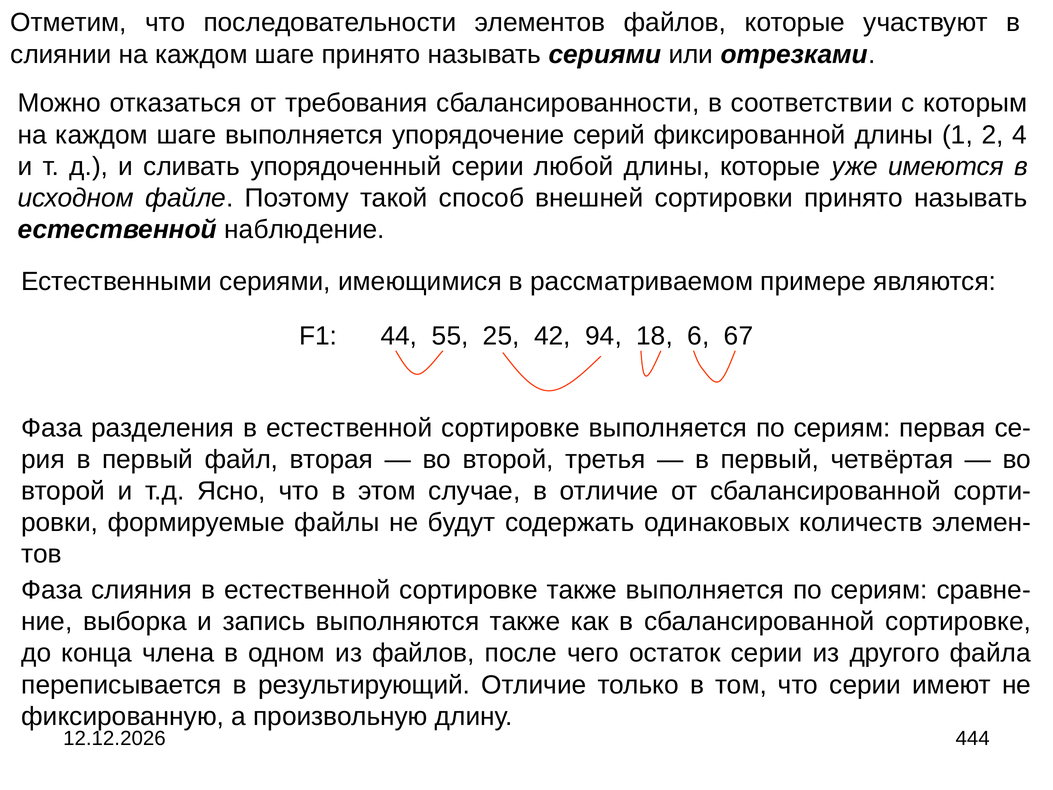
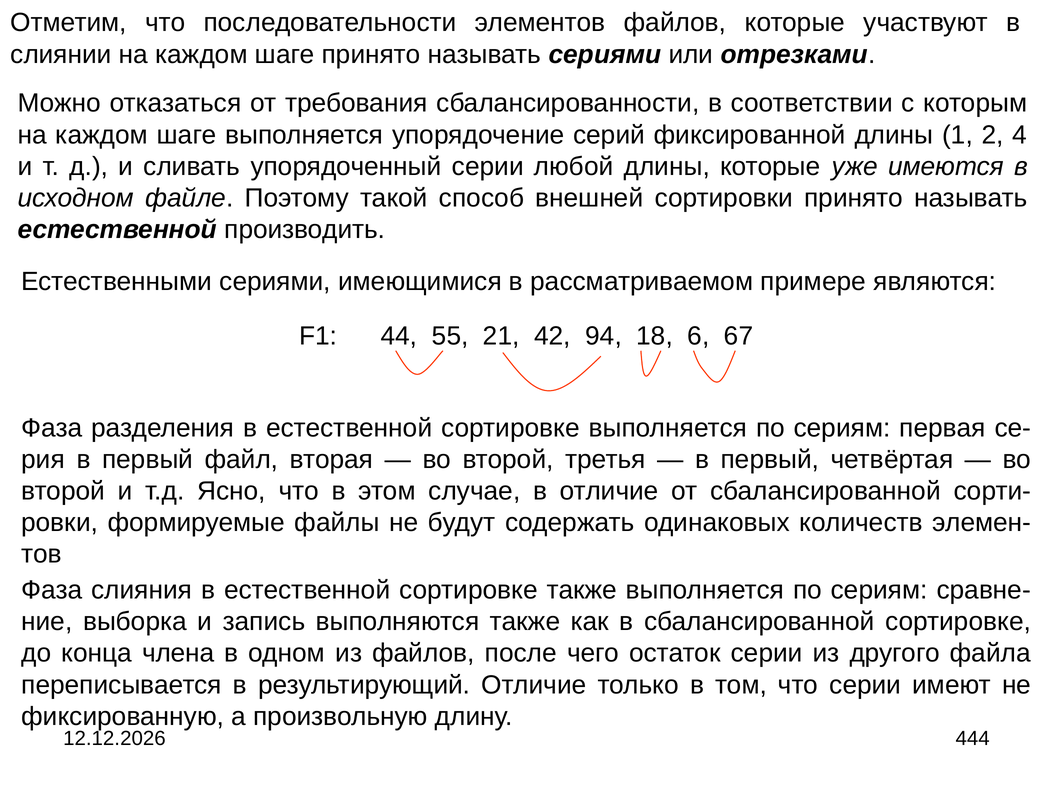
наблюдение: наблюдение -> производить
25: 25 -> 21
